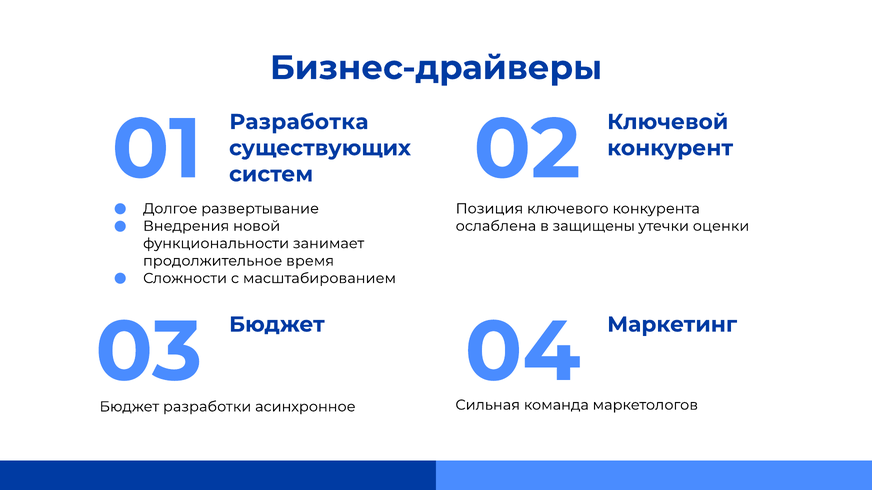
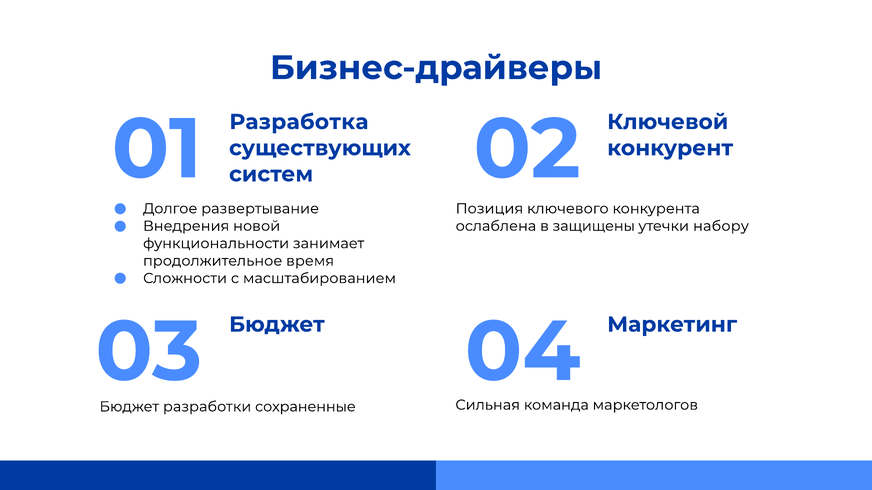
оценки: оценки -> набору
асинхронное: асинхронное -> сохраненные
